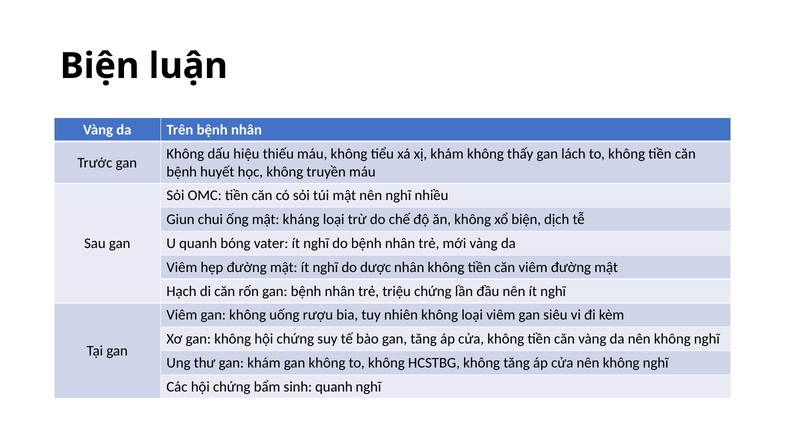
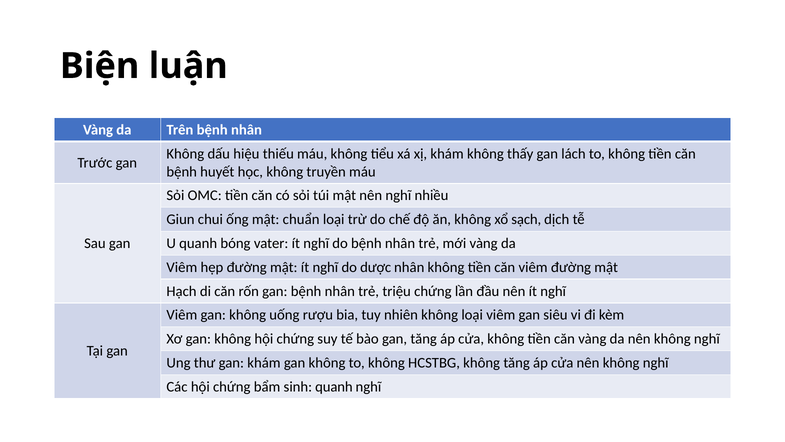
kháng: kháng -> chuẩn
xổ biện: biện -> sạch
